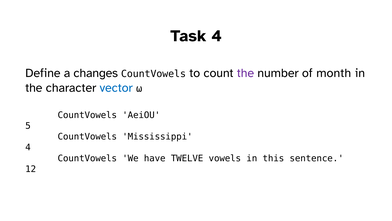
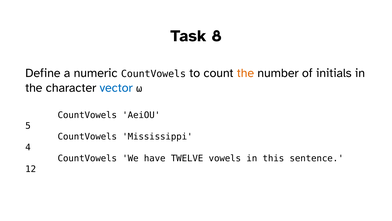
Task 4: 4 -> 8
changes: changes -> numeric
the at (245, 73) colour: purple -> orange
month: month -> initials
